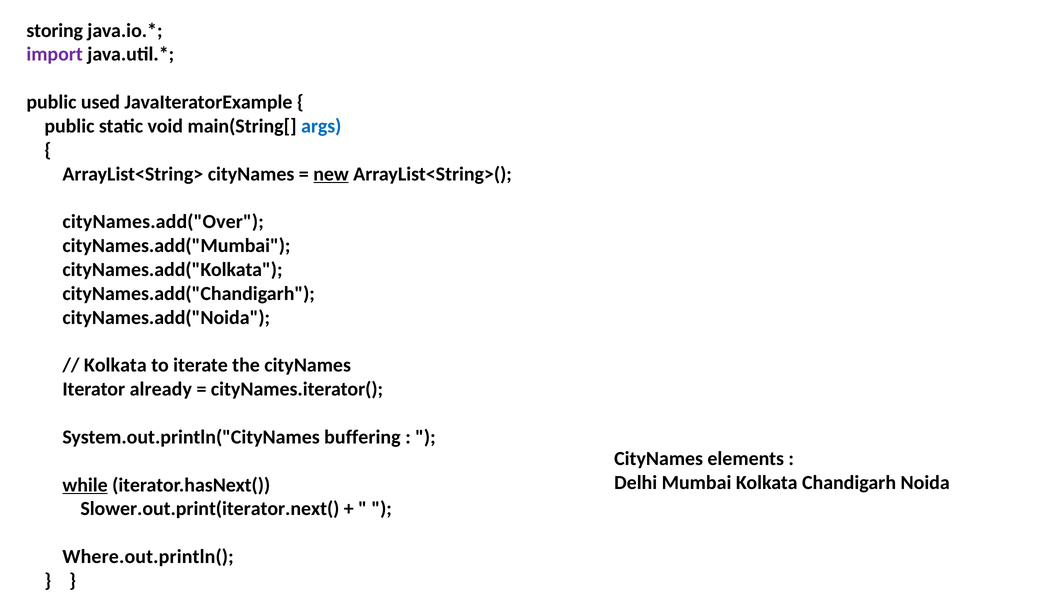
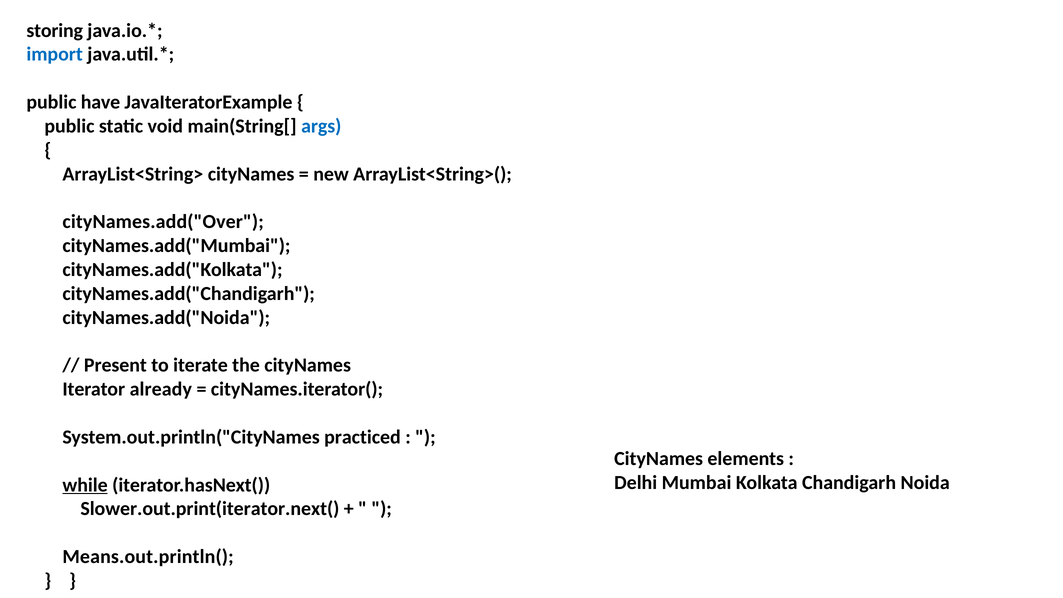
import colour: purple -> blue
used: used -> have
new underline: present -> none
Kolkata at (115, 365): Kolkata -> Present
buffering: buffering -> practiced
Where.out.println(: Where.out.println( -> Means.out.println(
